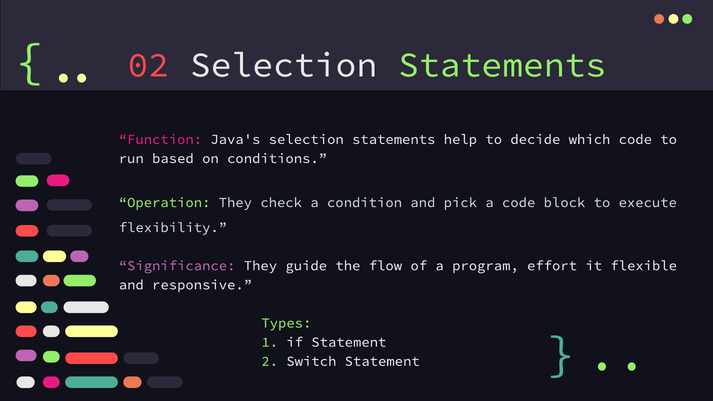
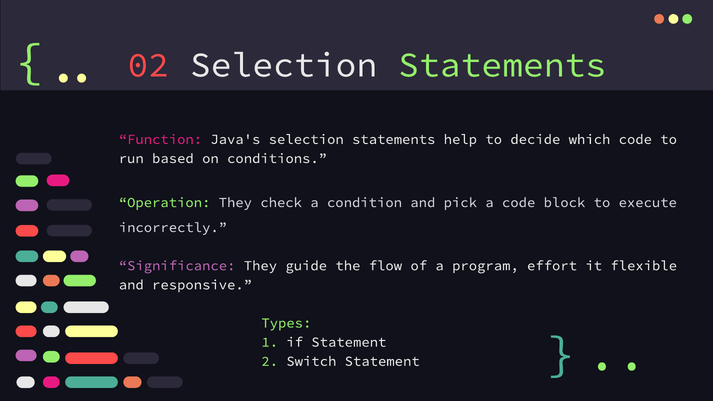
flexibility: flexibility -> incorrectly
